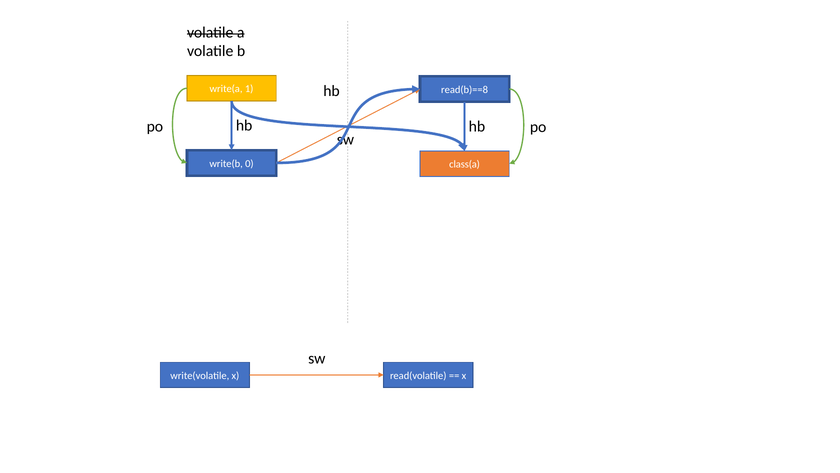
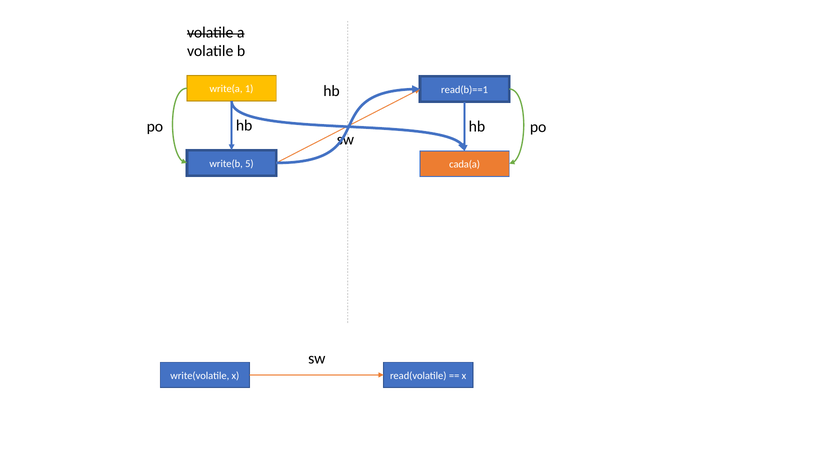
read(b)==8: read(b)==8 -> read(b)==1
0: 0 -> 5
class(a: class(a -> cada(a
